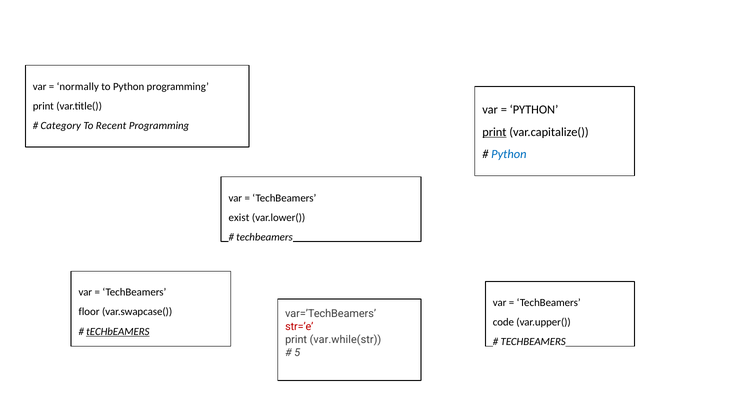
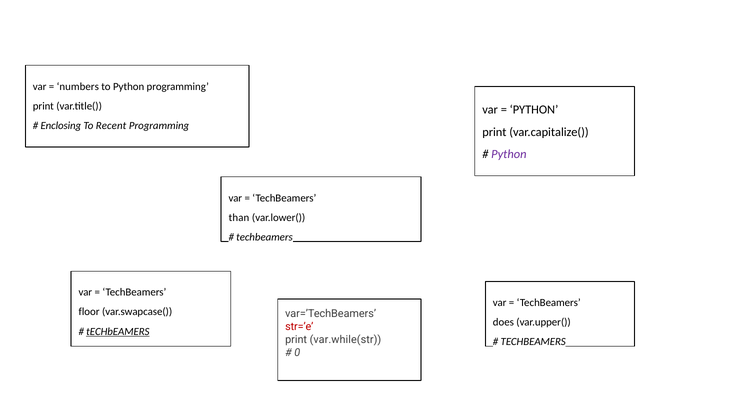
normally: normally -> numbers
Category: Category -> Enclosing
print at (494, 132) underline: present -> none
Python at (509, 154) colour: blue -> purple
exist: exist -> than
code: code -> does
5: 5 -> 0
